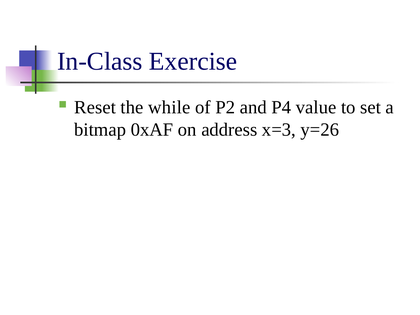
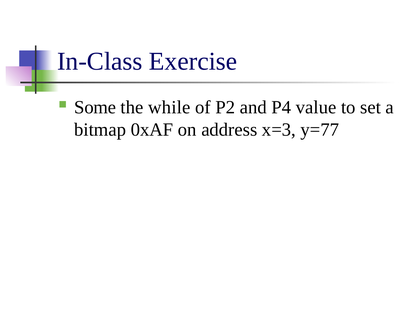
Reset: Reset -> Some
y=26: y=26 -> y=77
